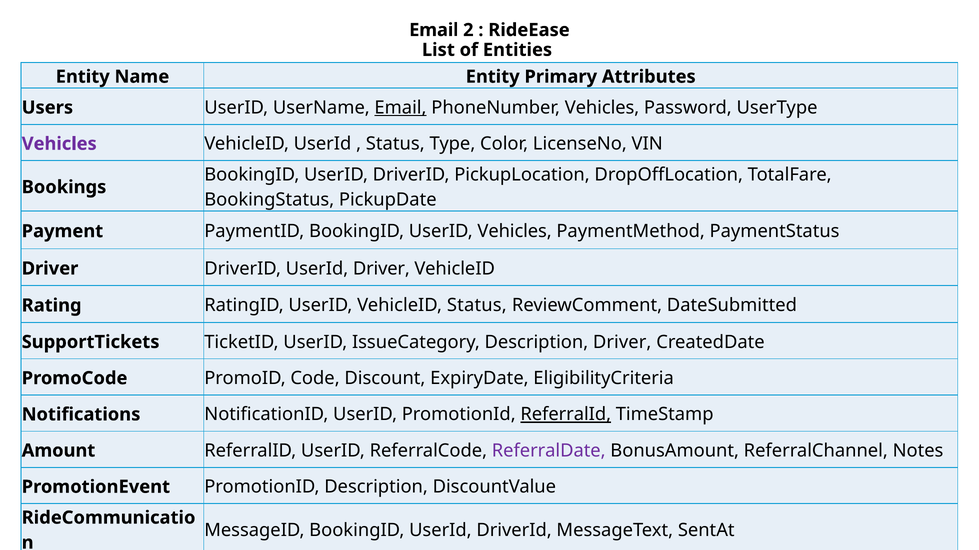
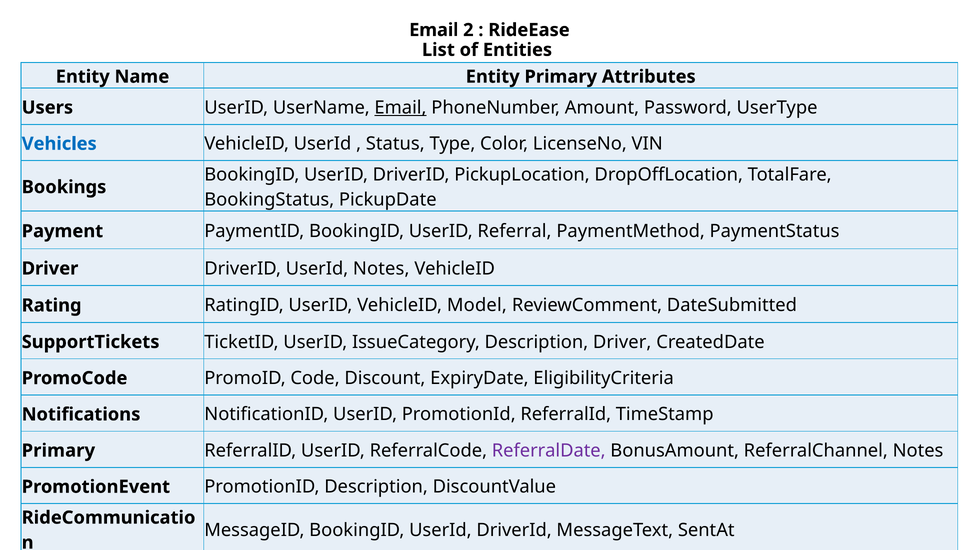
PhoneNumber Vehicles: Vehicles -> Amount
Vehicles at (59, 144) colour: purple -> blue
UserID Vehicles: Vehicles -> Referral
UserId Driver: Driver -> Notes
VehicleID Status: Status -> Model
ReferralId at (566, 415) underline: present -> none
Amount at (58, 451): Amount -> Primary
